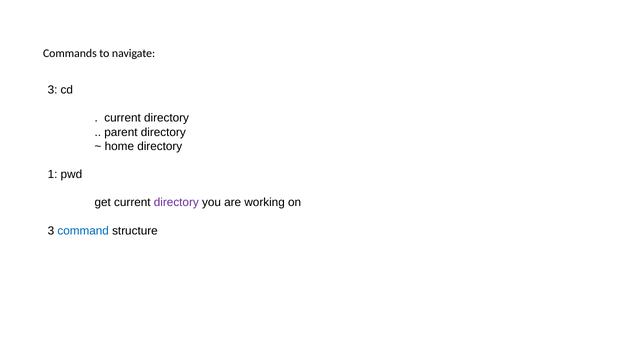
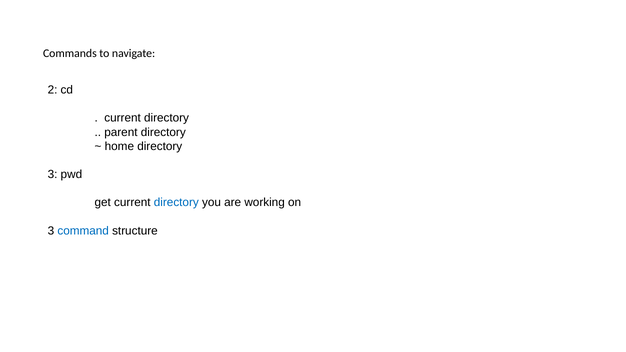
3 at (53, 90): 3 -> 2
1 at (53, 174): 1 -> 3
directory at (176, 203) colour: purple -> blue
